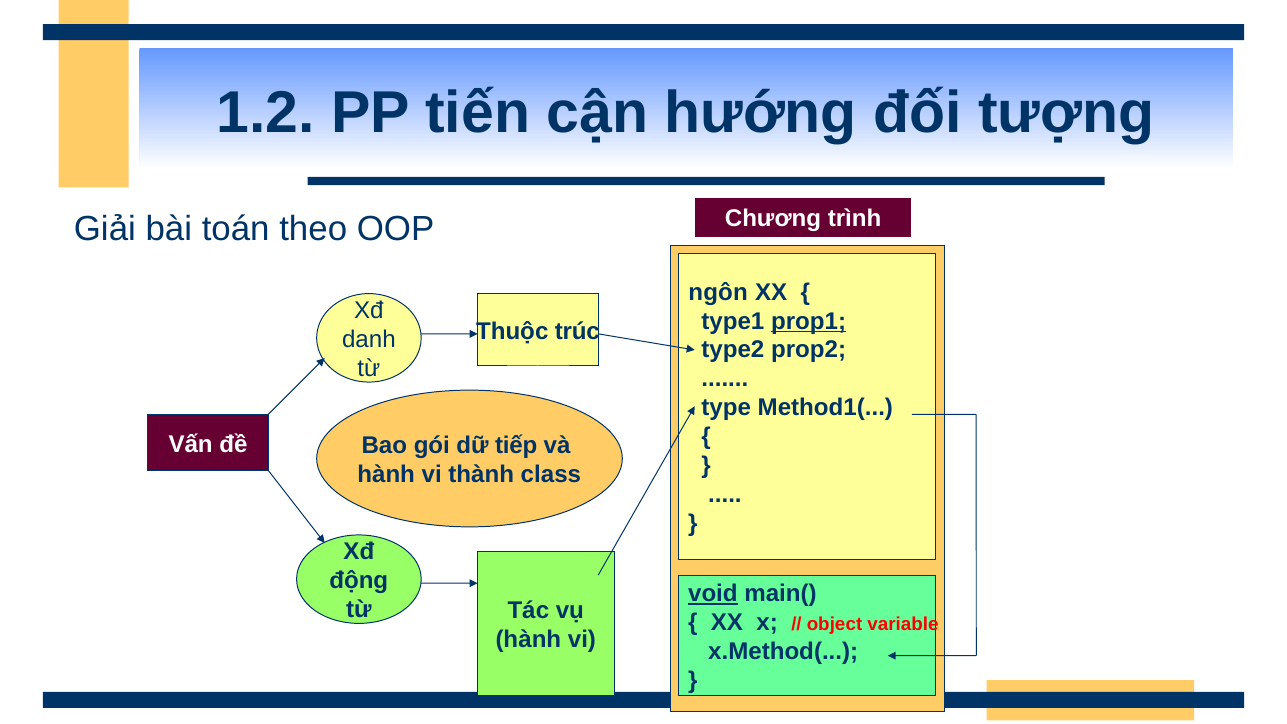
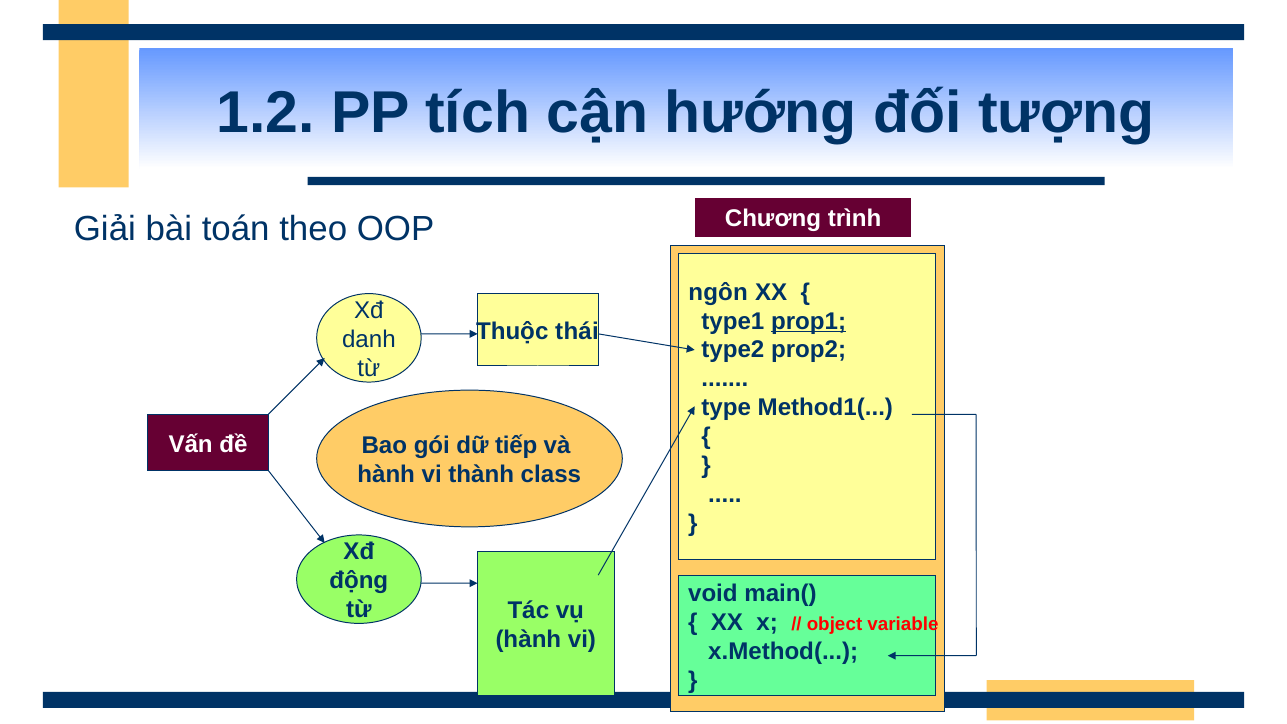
tiến: tiến -> tích
trúc: trúc -> thái
void underline: present -> none
